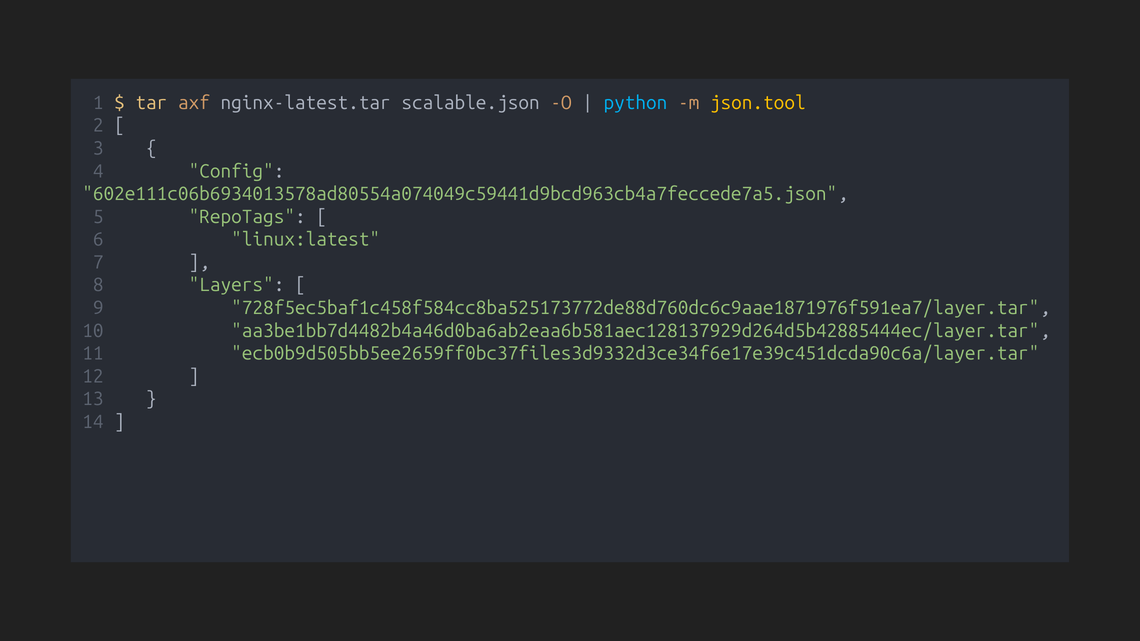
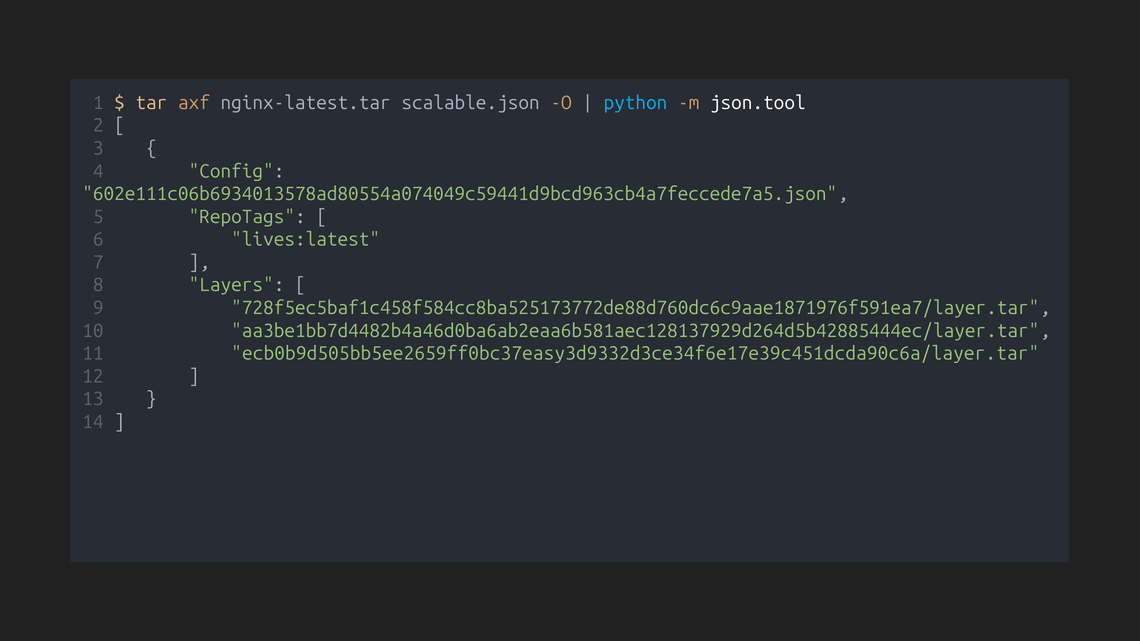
json.tool colour: yellow -> white
linux:latest: linux:latest -> lives:latest
ecb0b9d505bb5ee2659ff0bc37files3d9332d3ce34f6e17e39c451dcda90c6a/layer.tar: ecb0b9d505bb5ee2659ff0bc37files3d9332d3ce34f6e17e39c451dcda90c6a/layer.tar -> ecb0b9d505bb5ee2659ff0bc37easy3d9332d3ce34f6e17e39c451dcda90c6a/layer.tar
